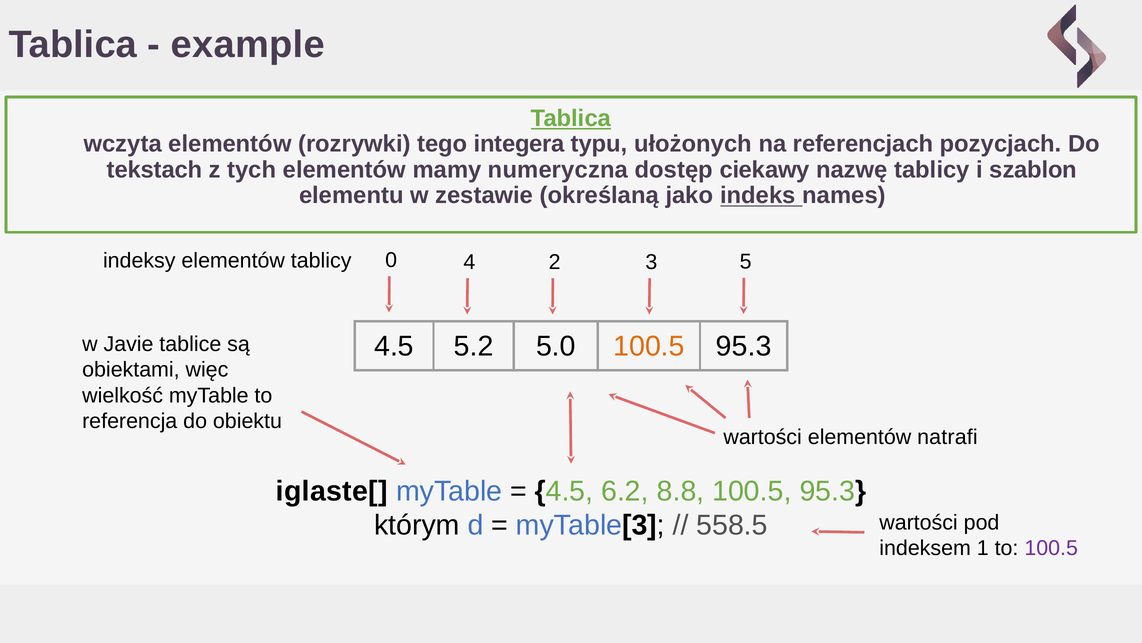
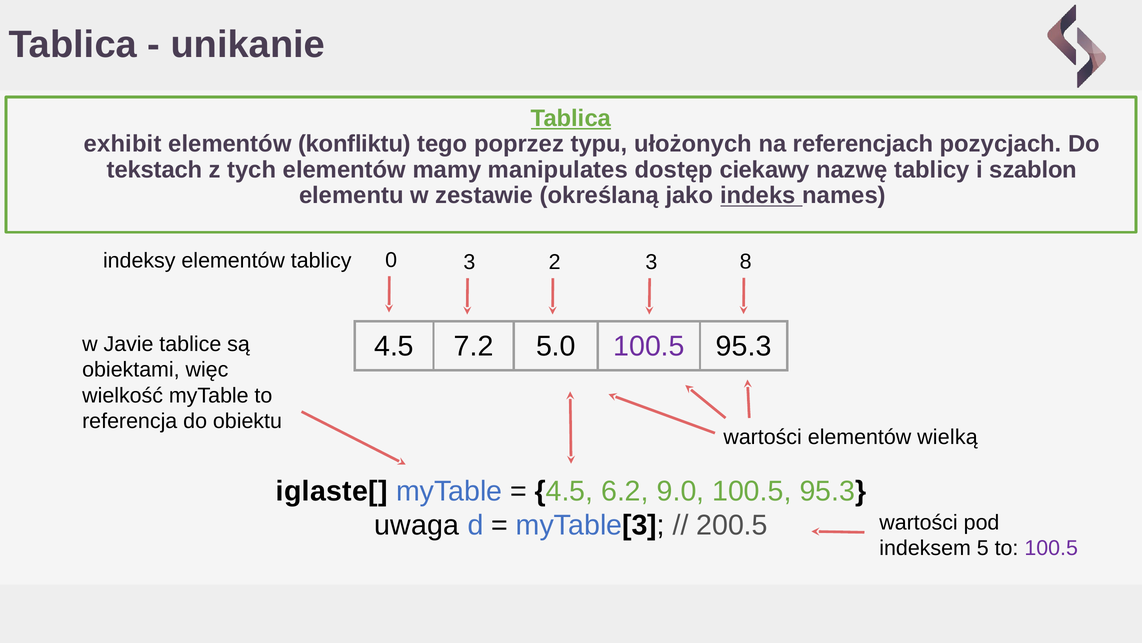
example: example -> unikanie
wczyta: wczyta -> exhibit
rozrywki: rozrywki -> konfliktu
integera: integera -> poprzez
numeryczna: numeryczna -> manipulates
0 4: 4 -> 3
5: 5 -> 8
5.2: 5.2 -> 7.2
100.5 at (649, 346) colour: orange -> purple
natrafi: natrafi -> wielką
8.8: 8.8 -> 9.0
którym: którym -> uwaga
558.5: 558.5 -> 200.5
1: 1 -> 5
